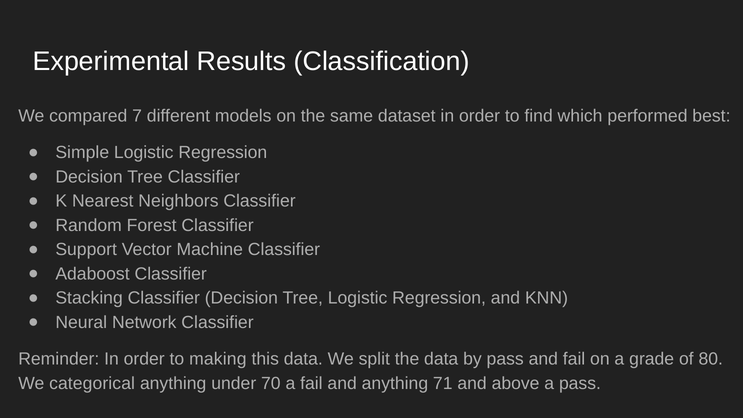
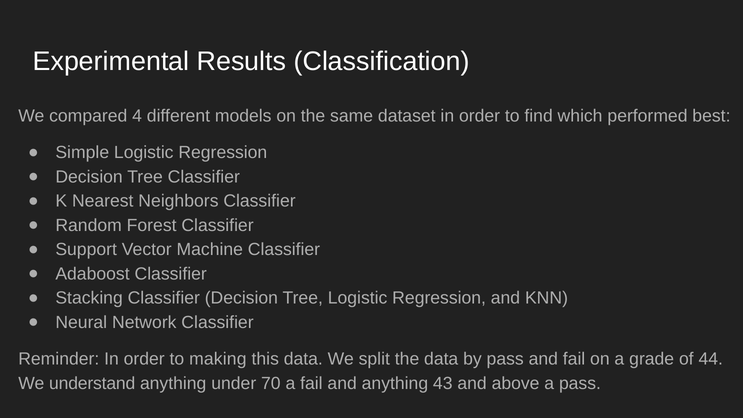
7: 7 -> 4
80: 80 -> 44
categorical: categorical -> understand
71: 71 -> 43
